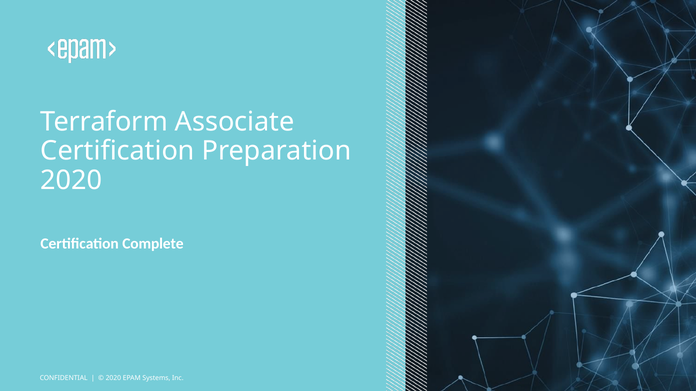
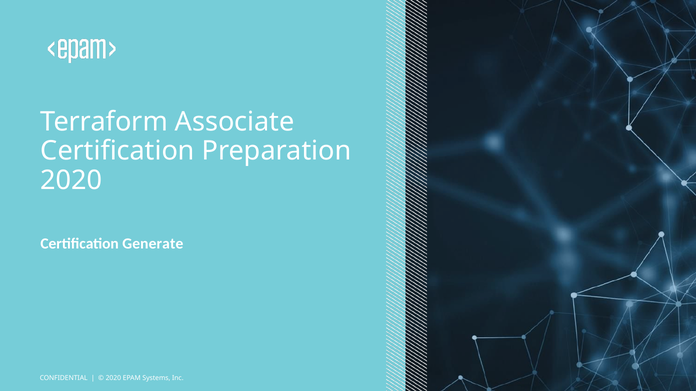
Complete: Complete -> Generate
